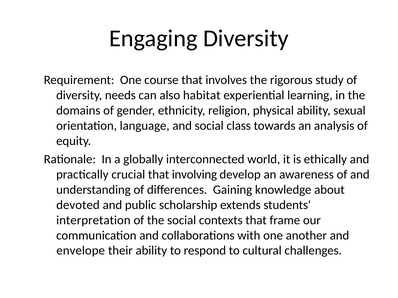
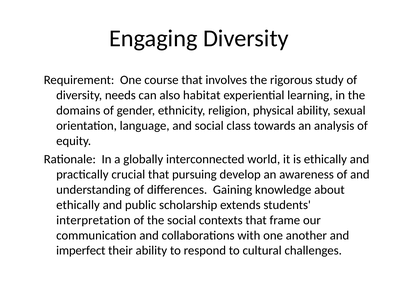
involving: involving -> pursuing
devoted at (78, 205): devoted -> ethically
envelope: envelope -> imperfect
